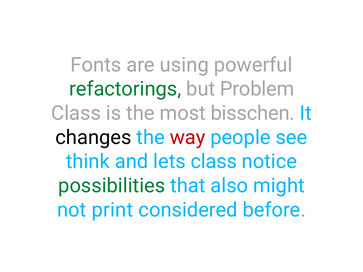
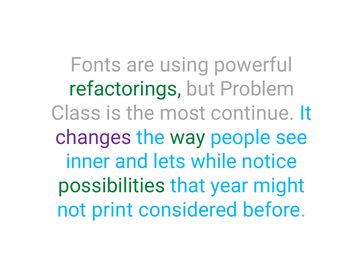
bisschen: bisschen -> continue
changes colour: black -> purple
way colour: red -> green
think: think -> inner
lets class: class -> while
also: also -> year
